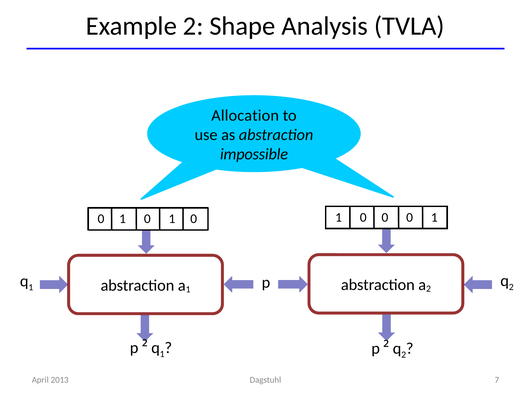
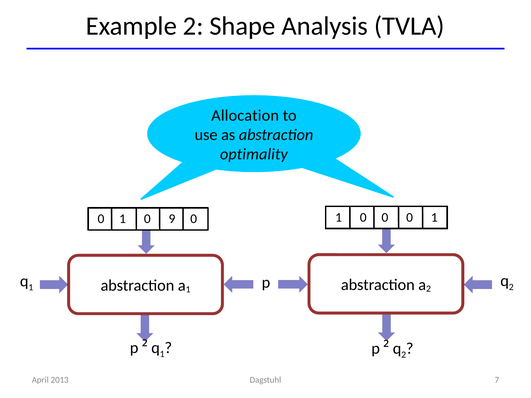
impossible: impossible -> optimality
1 at (172, 219): 1 -> 9
